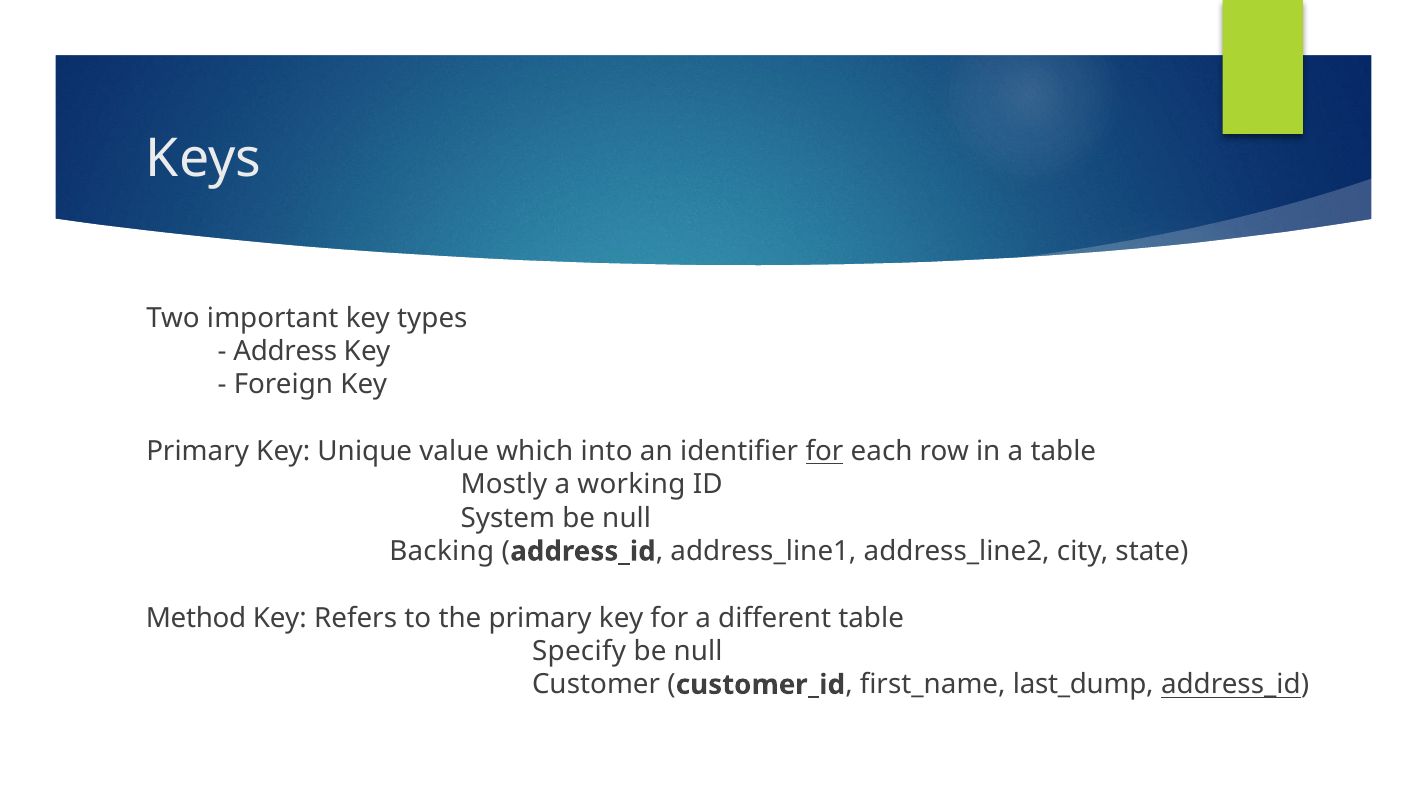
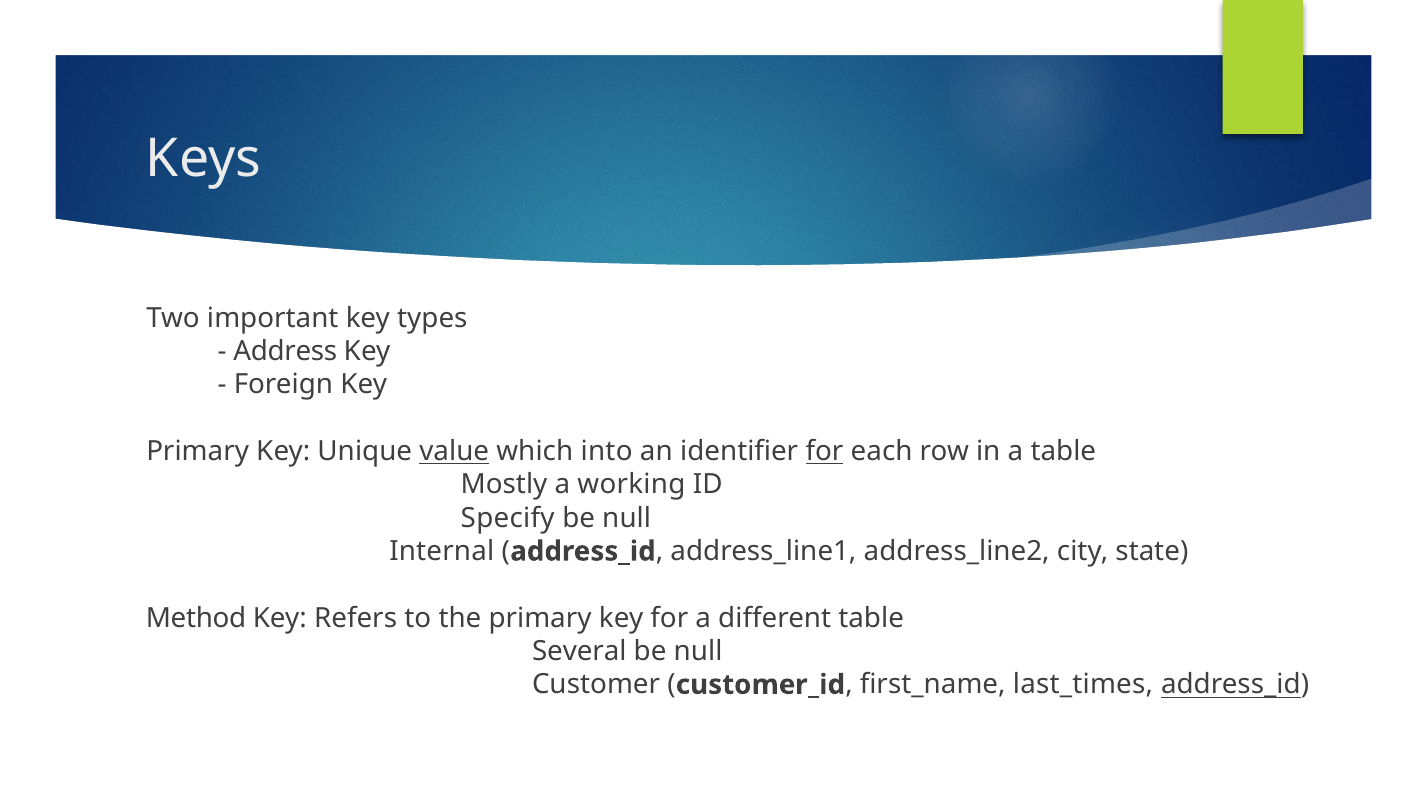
value underline: none -> present
System: System -> Specify
Backing: Backing -> Internal
Specify: Specify -> Several
last_dump: last_dump -> last_times
